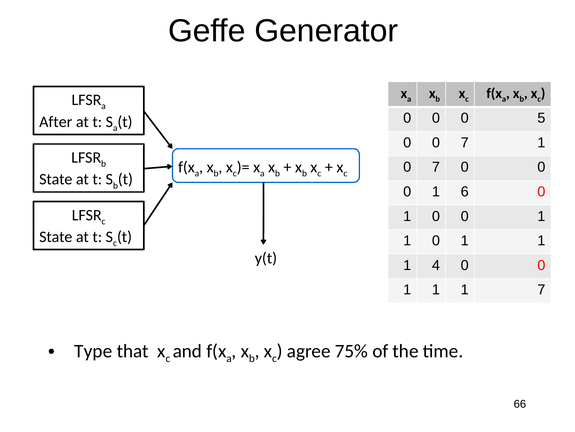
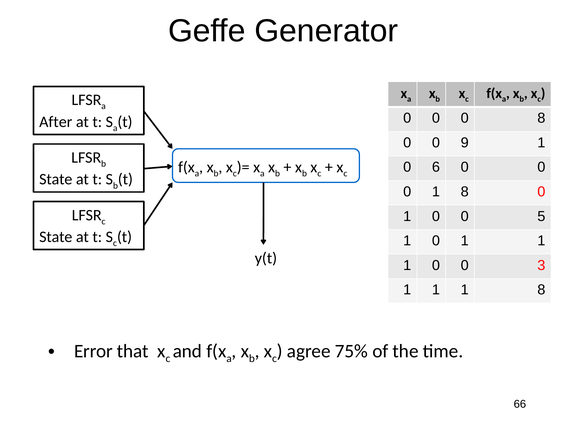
0 5: 5 -> 8
0 0 7: 7 -> 9
7 at (436, 167): 7 -> 6
0 1 6: 6 -> 8
1 0 0 1: 1 -> 5
4 at (436, 265): 4 -> 0
0 at (541, 265): 0 -> 3
1 1 7: 7 -> 8
Type: Type -> Error
